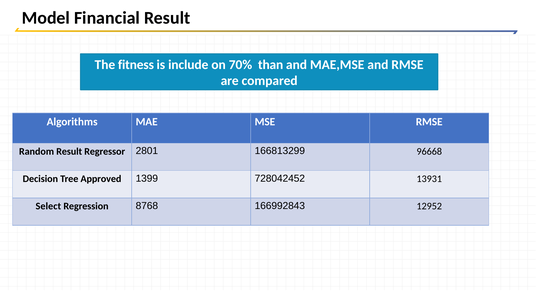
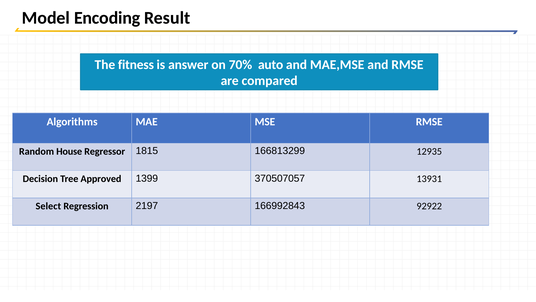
Financial: Financial -> Encoding
include: include -> answer
than: than -> auto
Random Result: Result -> House
2801: 2801 -> 1815
96668: 96668 -> 12935
728042452: 728042452 -> 370507057
8768: 8768 -> 2197
12952: 12952 -> 92922
